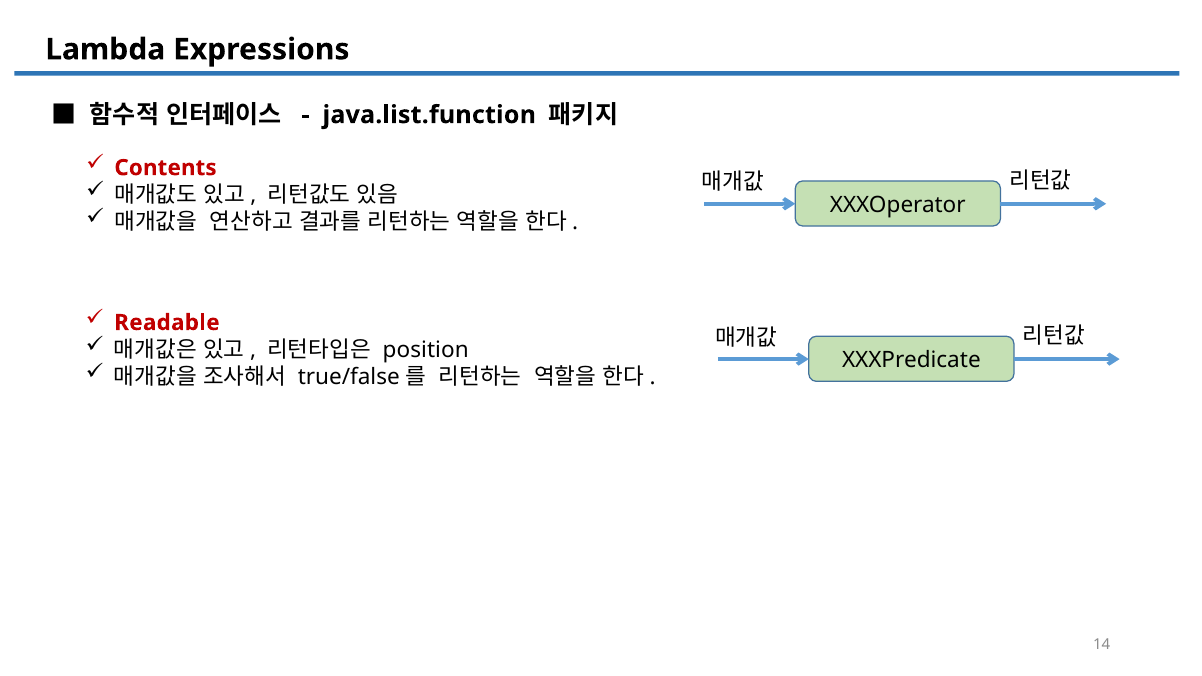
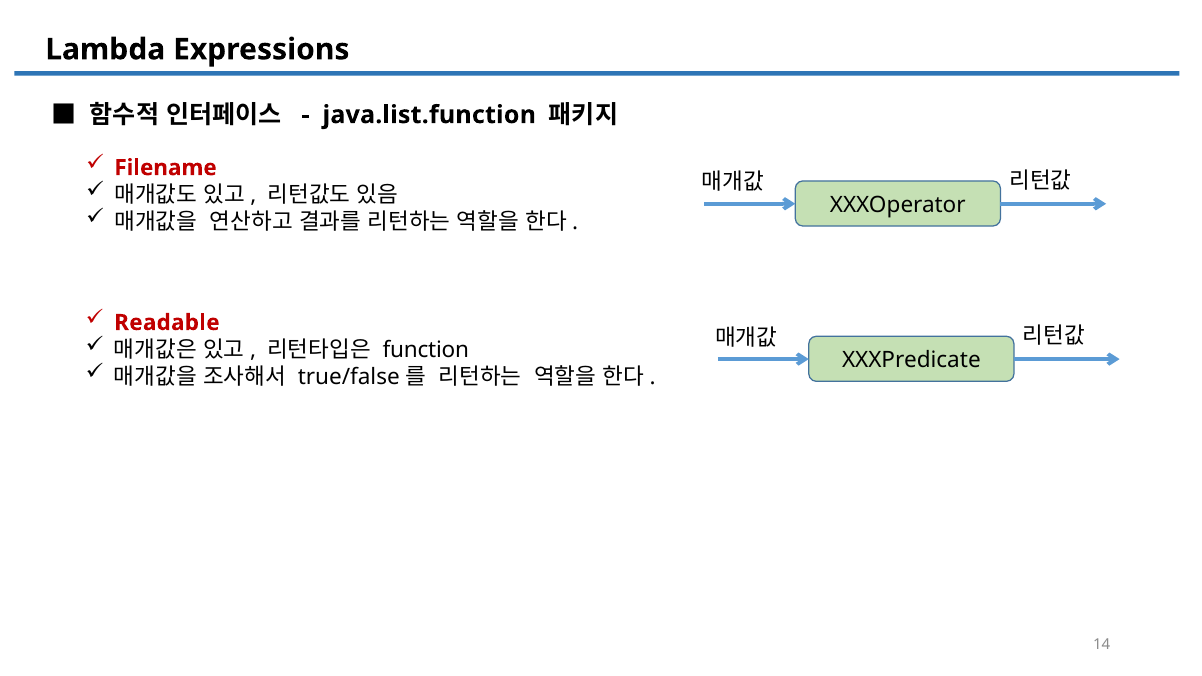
Contents: Contents -> Filename
position: position -> function
